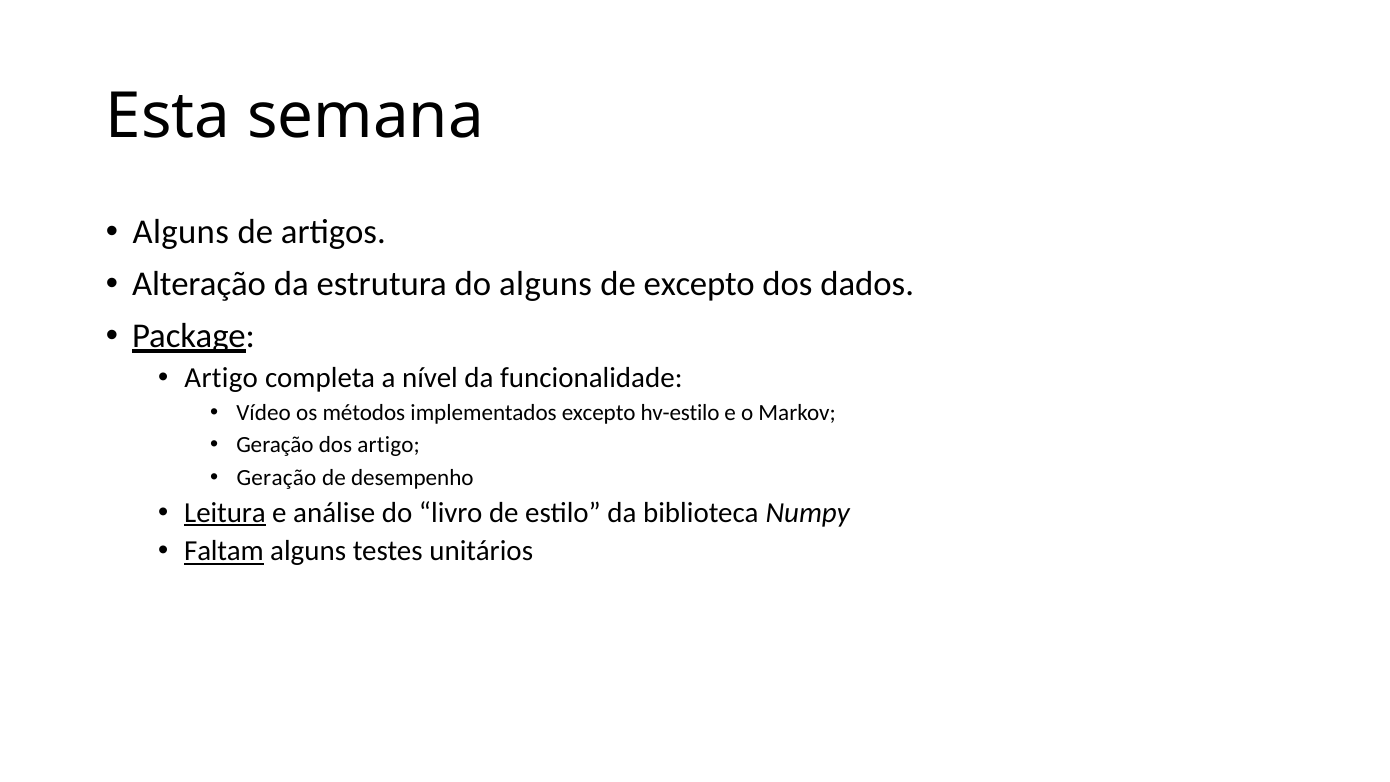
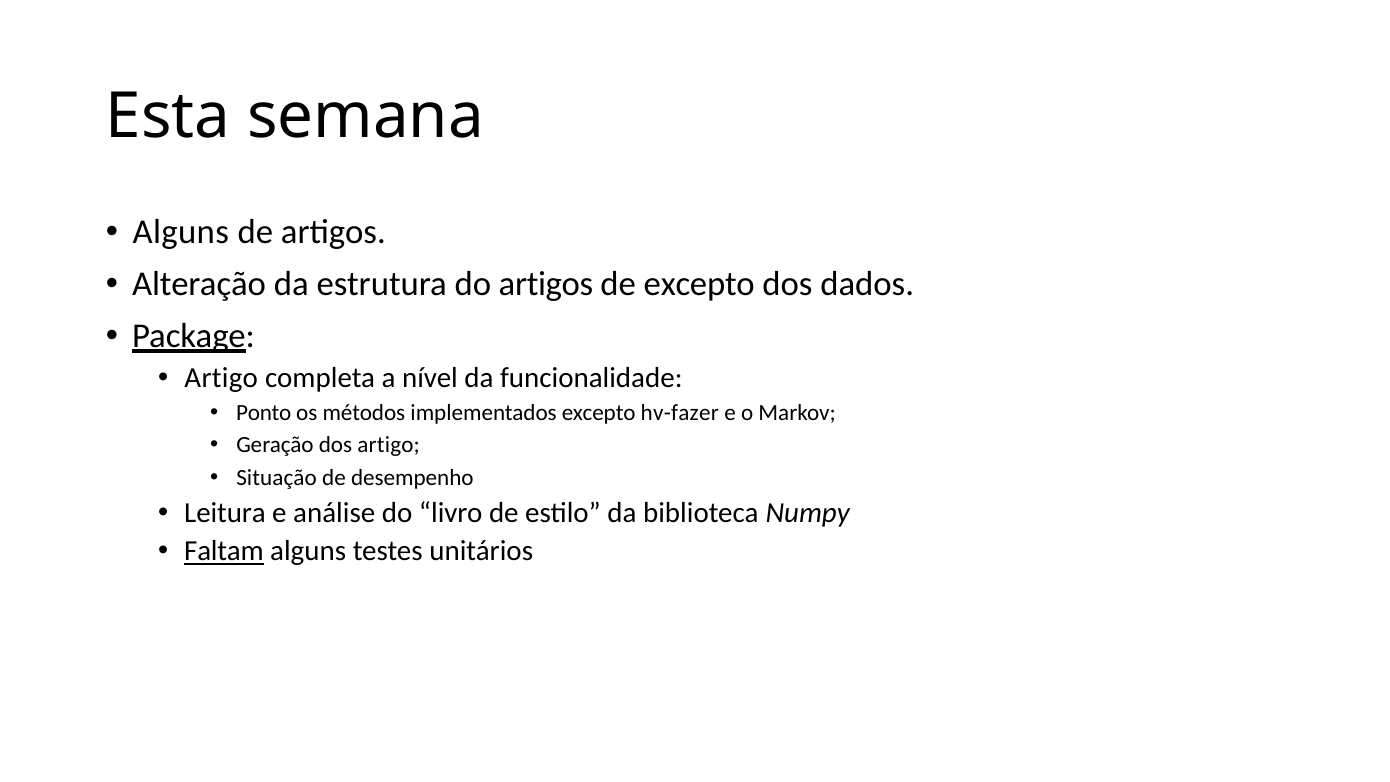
do alguns: alguns -> artigos
Vídeo: Vídeo -> Ponto
hv-estilo: hv-estilo -> hv-fazer
Geração at (277, 477): Geração -> Situação
Leitura underline: present -> none
